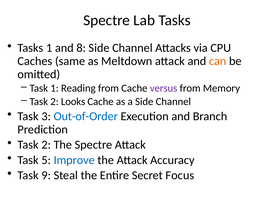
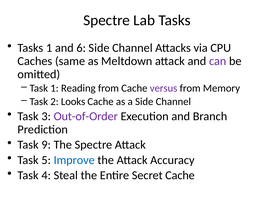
8: 8 -> 6
can colour: orange -> purple
Out-of-Order colour: blue -> purple
2 at (46, 145): 2 -> 9
9: 9 -> 4
Secret Focus: Focus -> Cache
